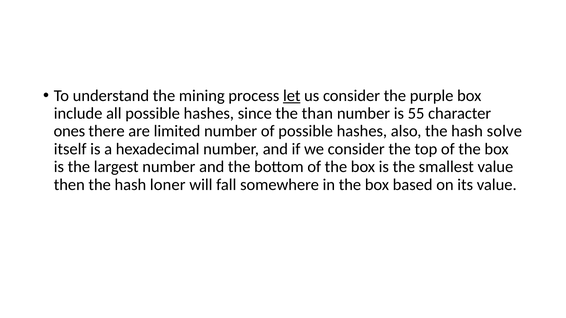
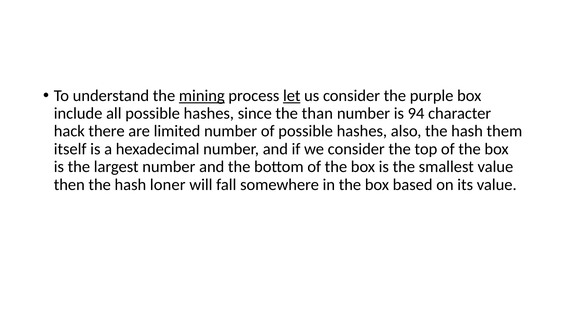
mining underline: none -> present
55: 55 -> 94
ones: ones -> hack
solve: solve -> them
